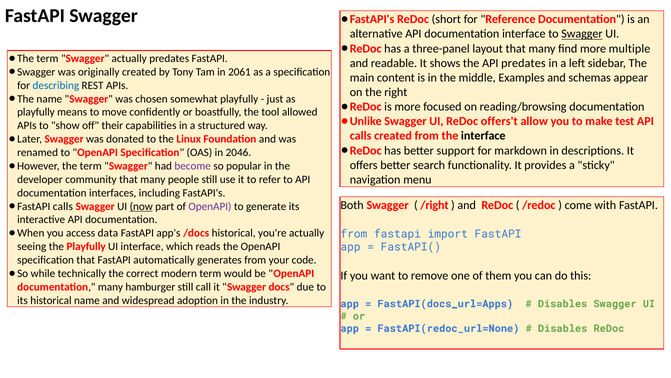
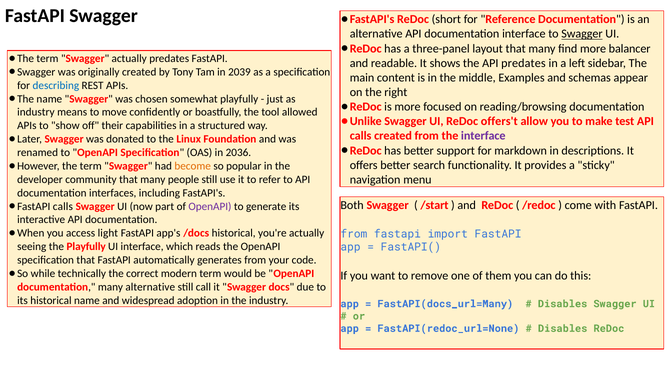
multiple: multiple -> balancer
2061: 2061 -> 2039
playfully at (36, 112): playfully -> industry
interface at (483, 136) colour: black -> purple
2046: 2046 -> 2036
become colour: purple -> orange
/right: /right -> /start
now underline: present -> none
data: data -> light
many hamburger: hamburger -> alternative
FastAPI(docs_url=Apps: FastAPI(docs_url=Apps -> FastAPI(docs_url=Many
